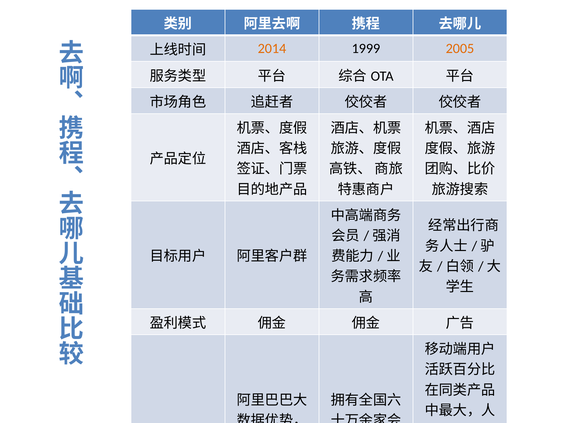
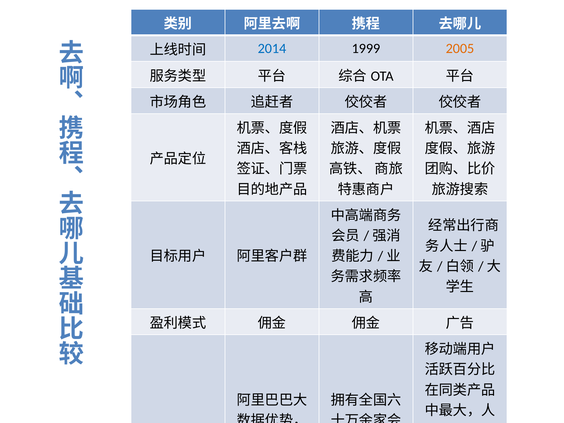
2014 colour: orange -> blue
